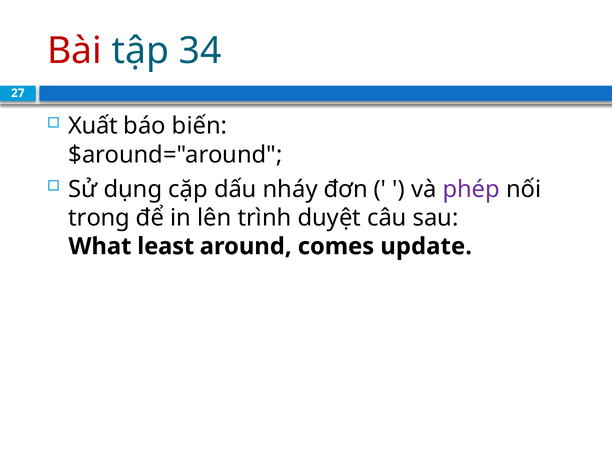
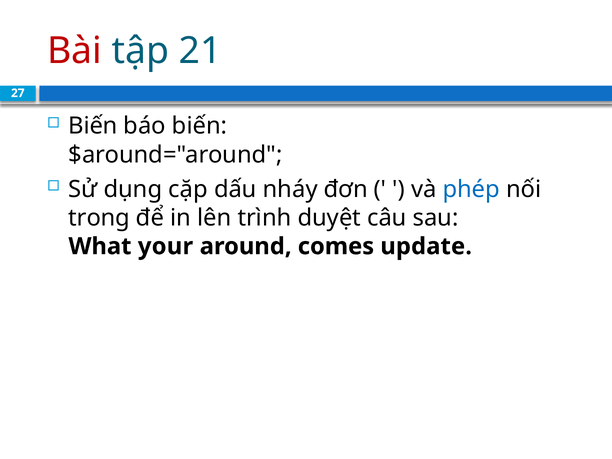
34: 34 -> 21
Xuất at (93, 126): Xuất -> Biến
phép colour: purple -> blue
least: least -> your
